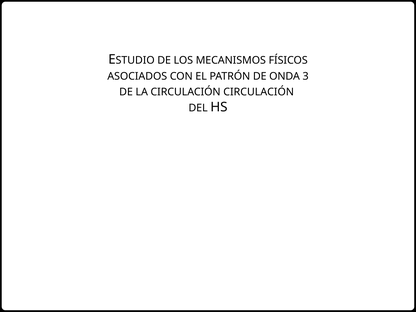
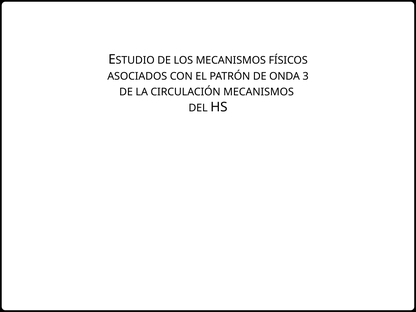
CIRCULACIÓN CIRCULACIÓN: CIRCULACIÓN -> MECANISMOS
